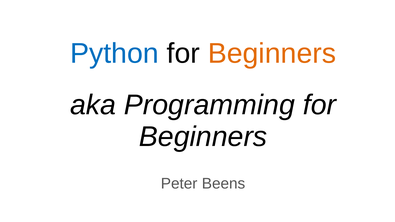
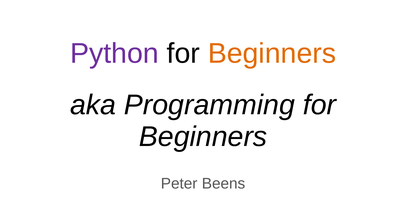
Python colour: blue -> purple
